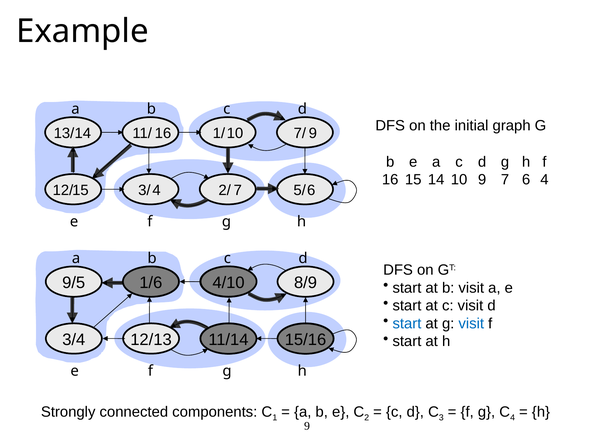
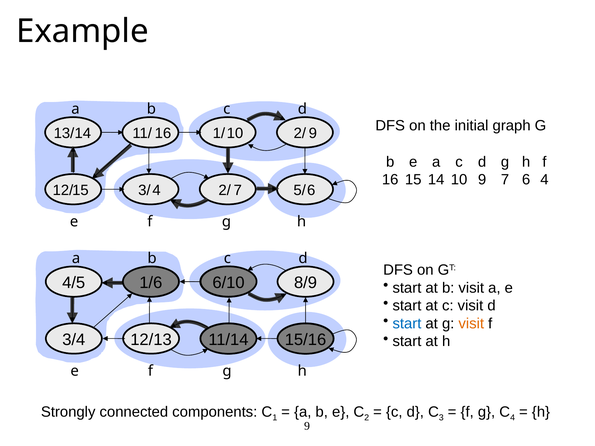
7/ at (300, 133): 7/ -> 2/
9/5: 9/5 -> 4/5
4/10: 4/10 -> 6/10
visit at (471, 324) colour: blue -> orange
